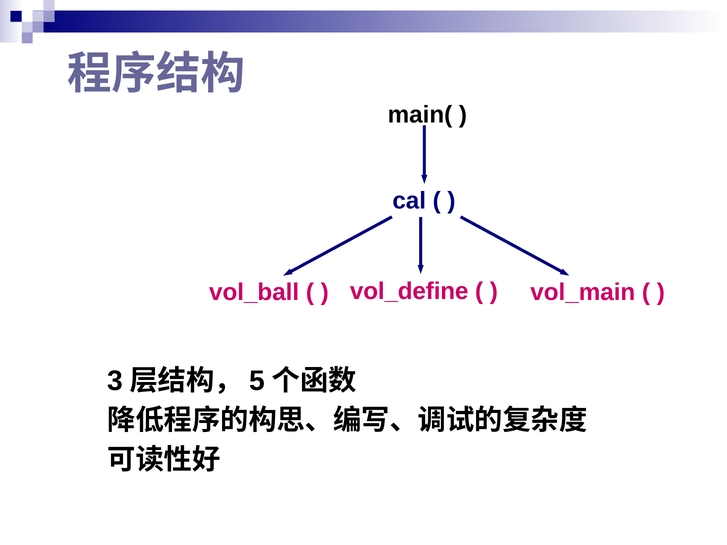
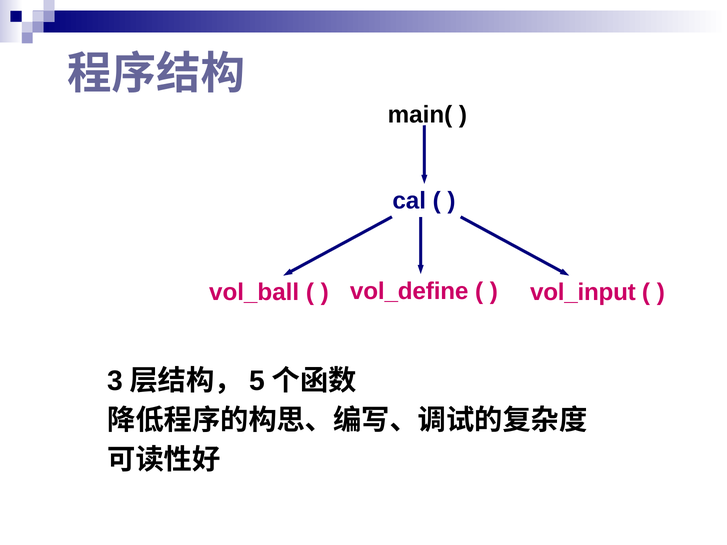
vol_main: vol_main -> vol_input
